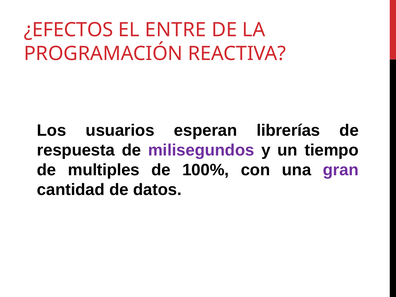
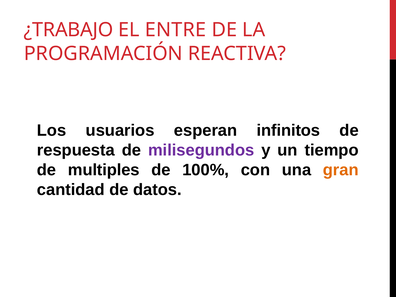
¿EFECTOS: ¿EFECTOS -> ¿TRABAJO
librerías: librerías -> infinitos
gran colour: purple -> orange
